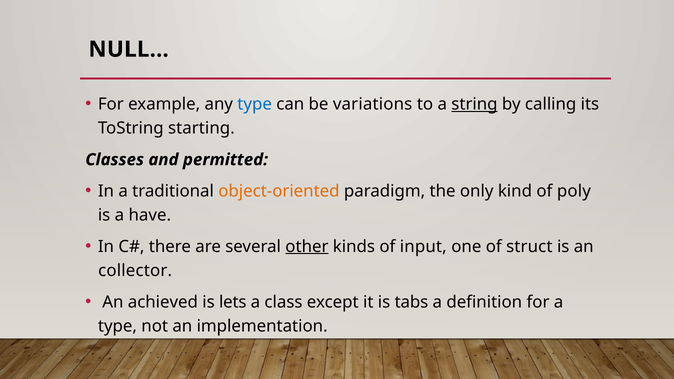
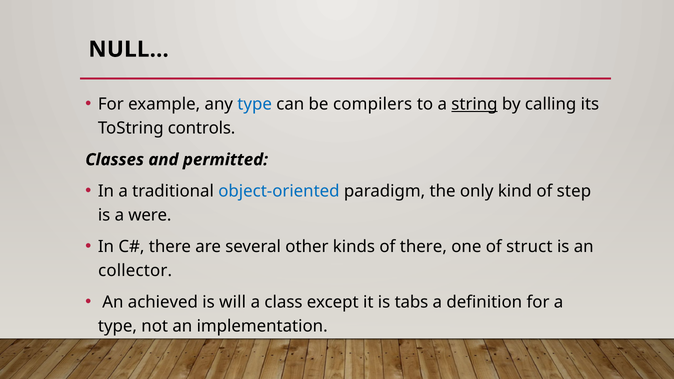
variations: variations -> compilers
starting: starting -> controls
object-oriented colour: orange -> blue
poly: poly -> step
have: have -> were
other underline: present -> none
of input: input -> there
lets: lets -> will
